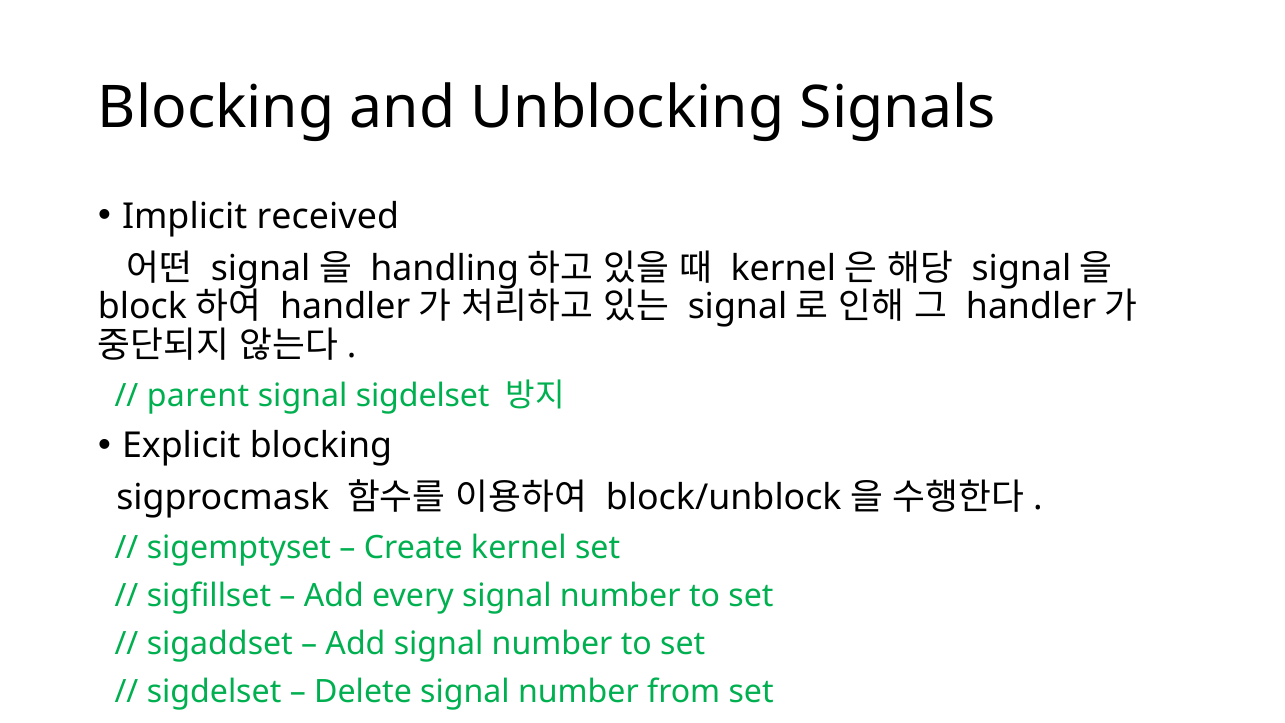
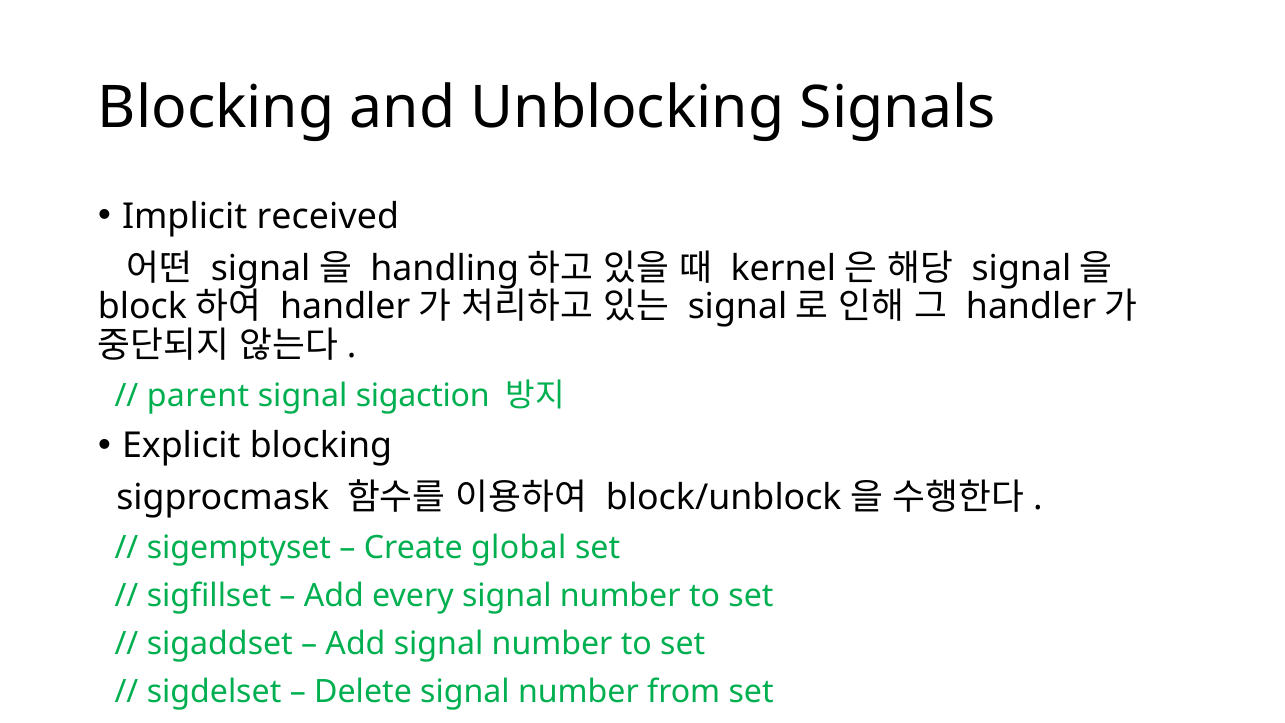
signal sigdelset: sigdelset -> sigaction
Create kernel: kernel -> global
